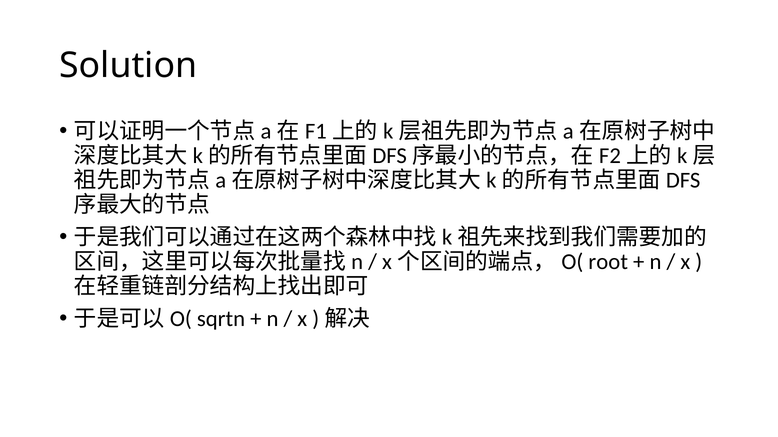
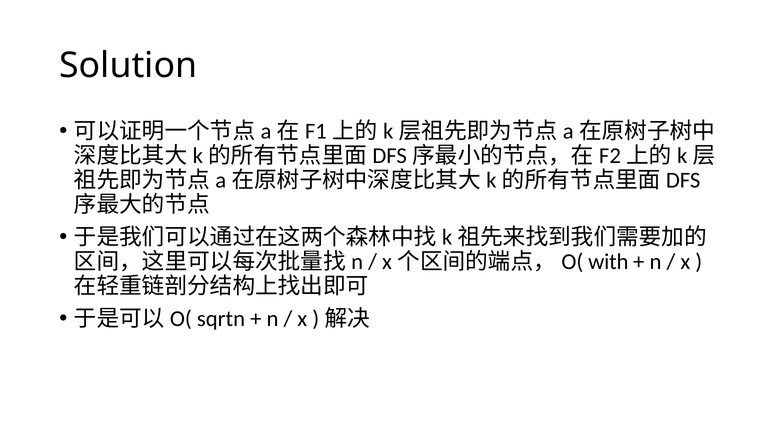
root: root -> with
